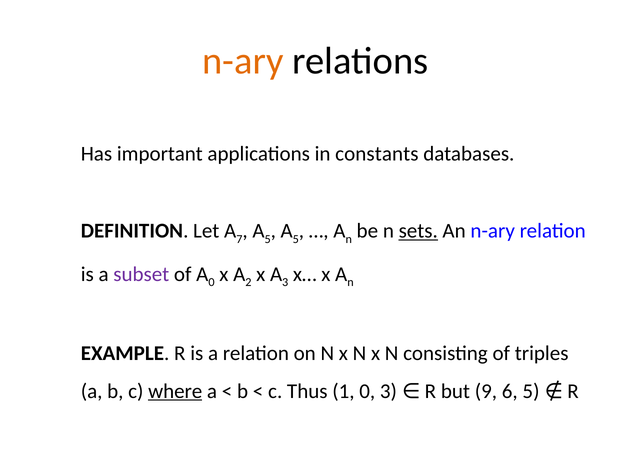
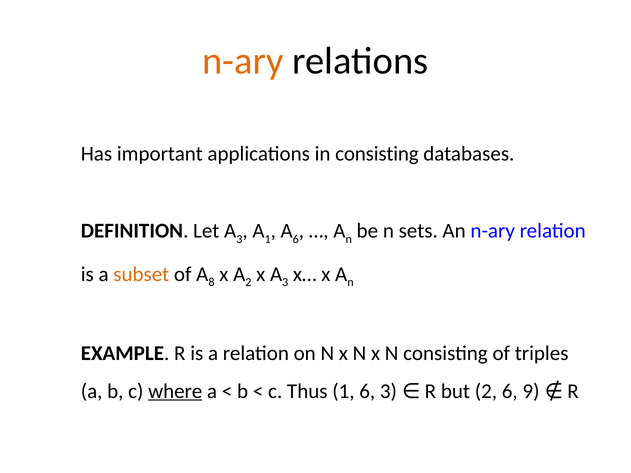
in constants: constants -> consisting
Let A 7: 7 -> 3
5 at (268, 239): 5 -> 1
5 at (296, 239): 5 -> 6
sets underline: present -> none
subset colour: purple -> orange
A 0: 0 -> 8
1 0: 0 -> 6
but 9: 9 -> 2
6 5: 5 -> 9
